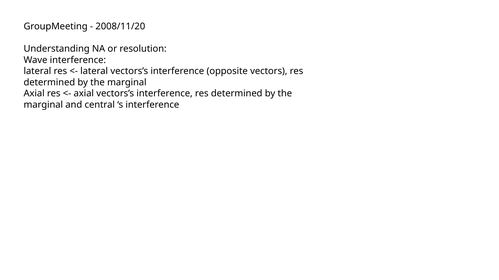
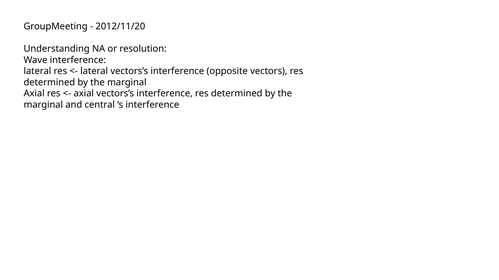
2008/11/20: 2008/11/20 -> 2012/11/20
